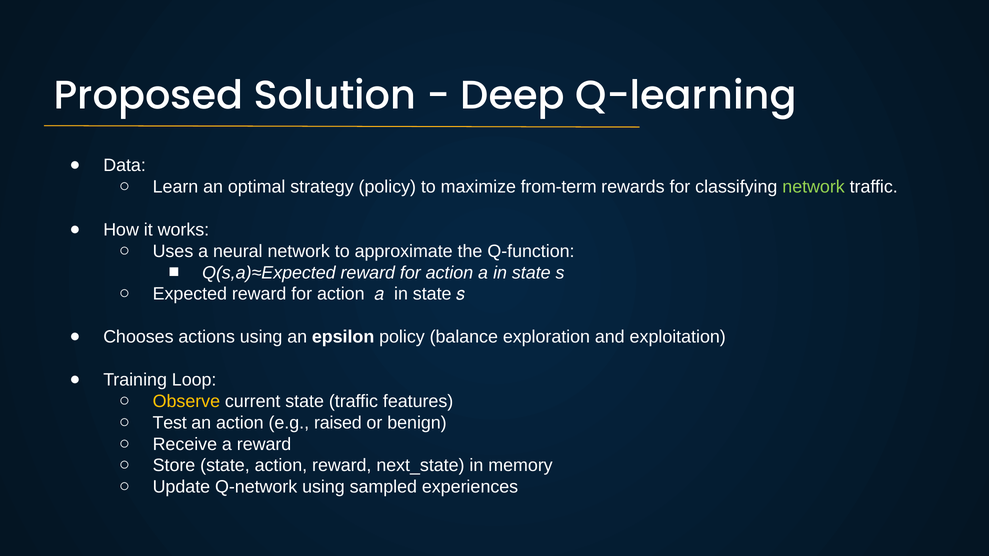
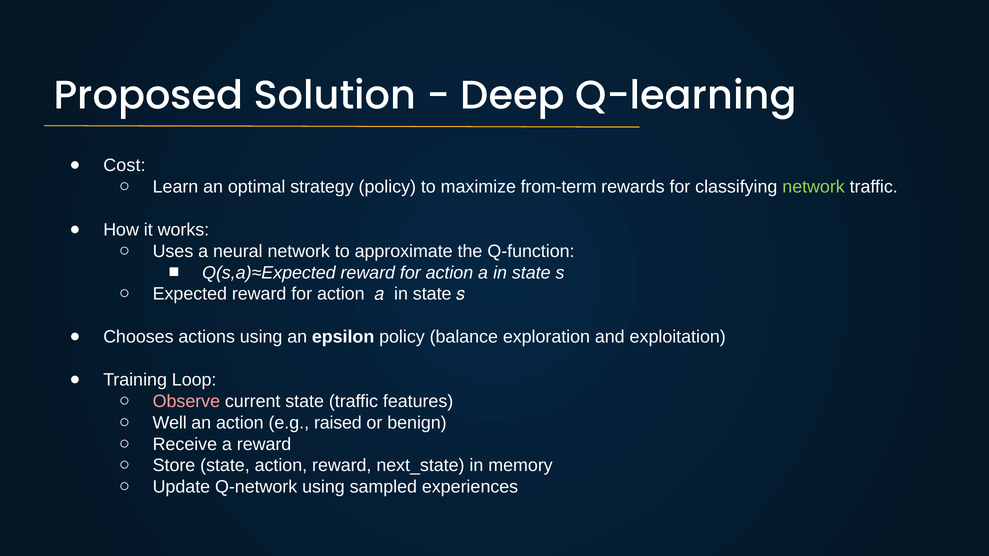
Data: Data -> Cost
Observe colour: yellow -> pink
Test: Test -> Well
